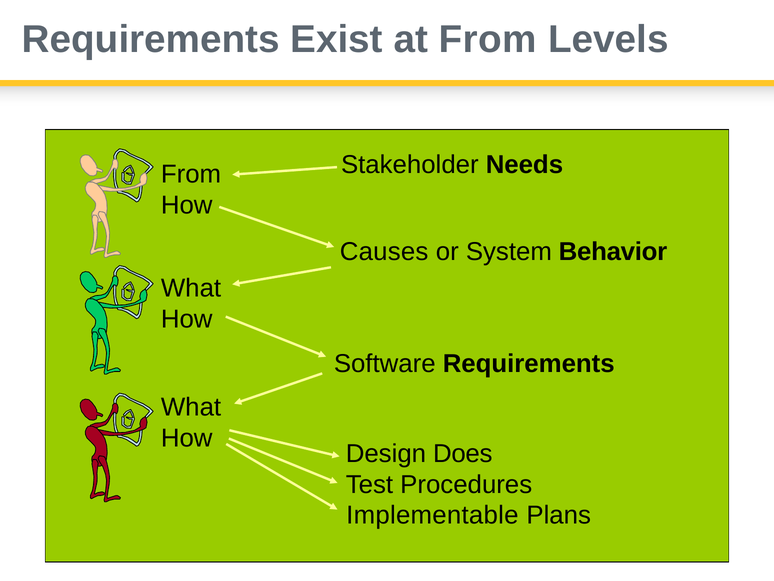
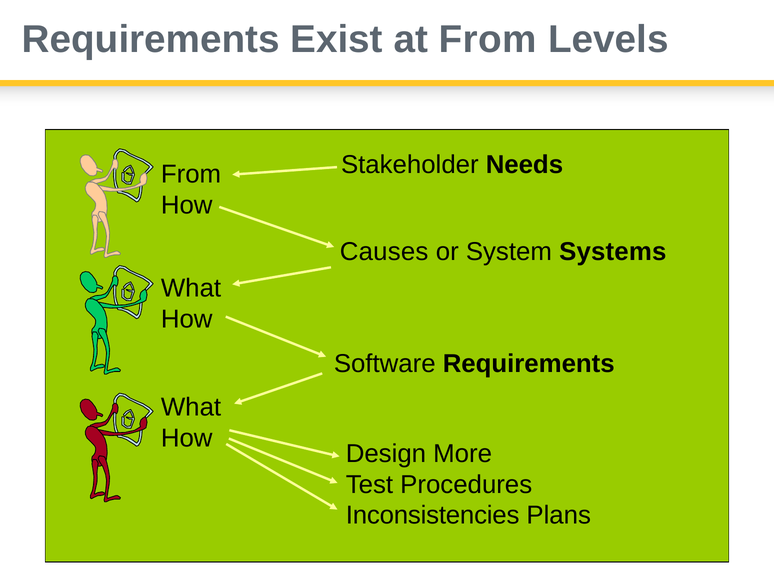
Behavior: Behavior -> Systems
Does: Does -> More
Implementable: Implementable -> Inconsistencies
